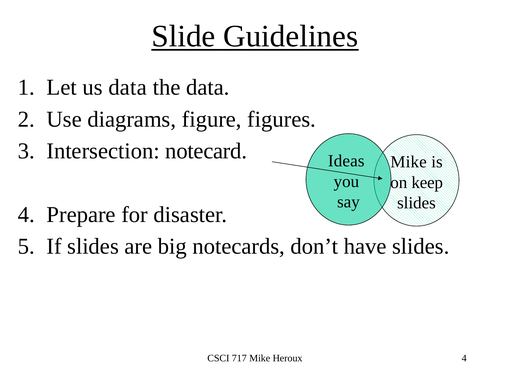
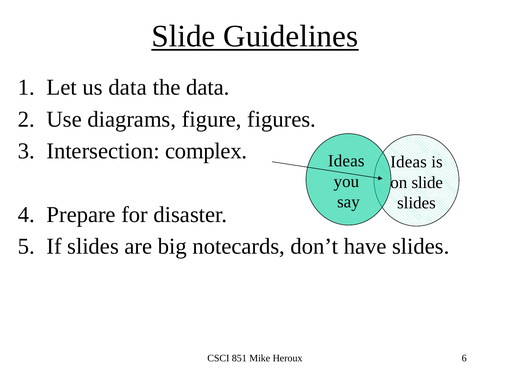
notecard: notecard -> complex
Mike at (409, 162): Mike -> Ideas
on keep: keep -> slide
717: 717 -> 851
Heroux 4: 4 -> 6
